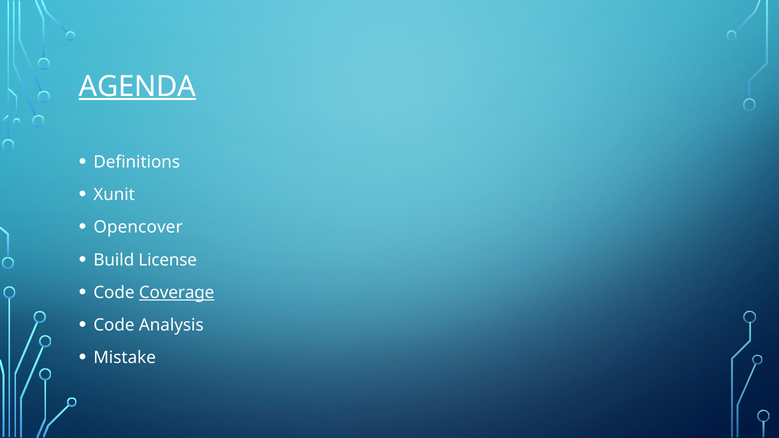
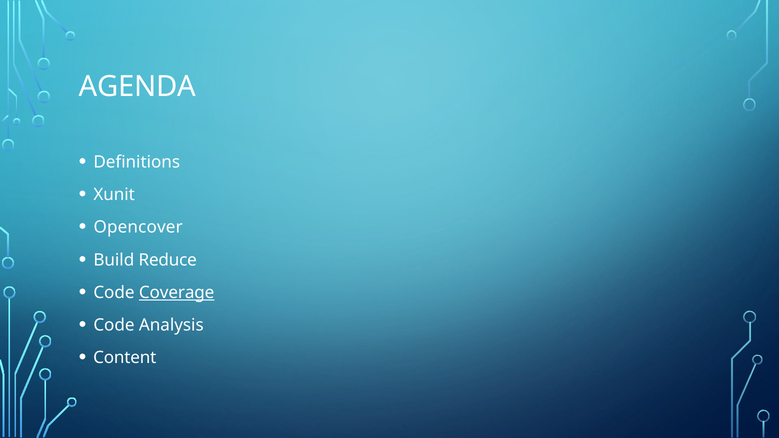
AGENDA underline: present -> none
License: License -> Reduce
Mistake: Mistake -> Content
